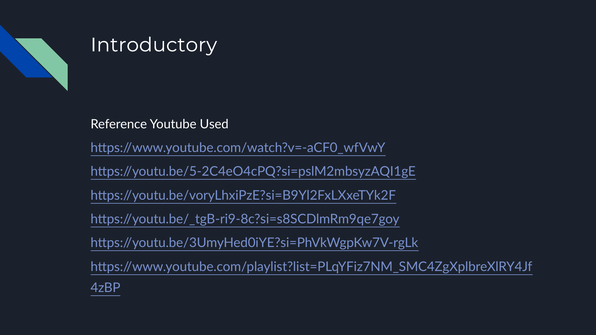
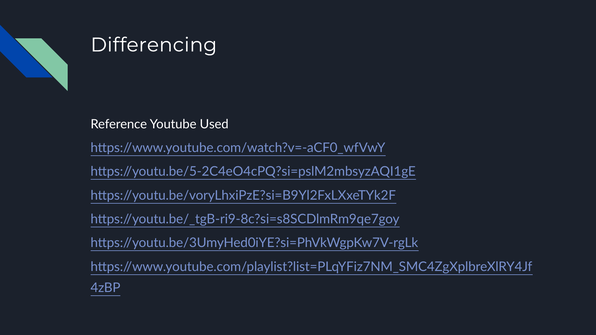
Introductory: Introductory -> Differencing
